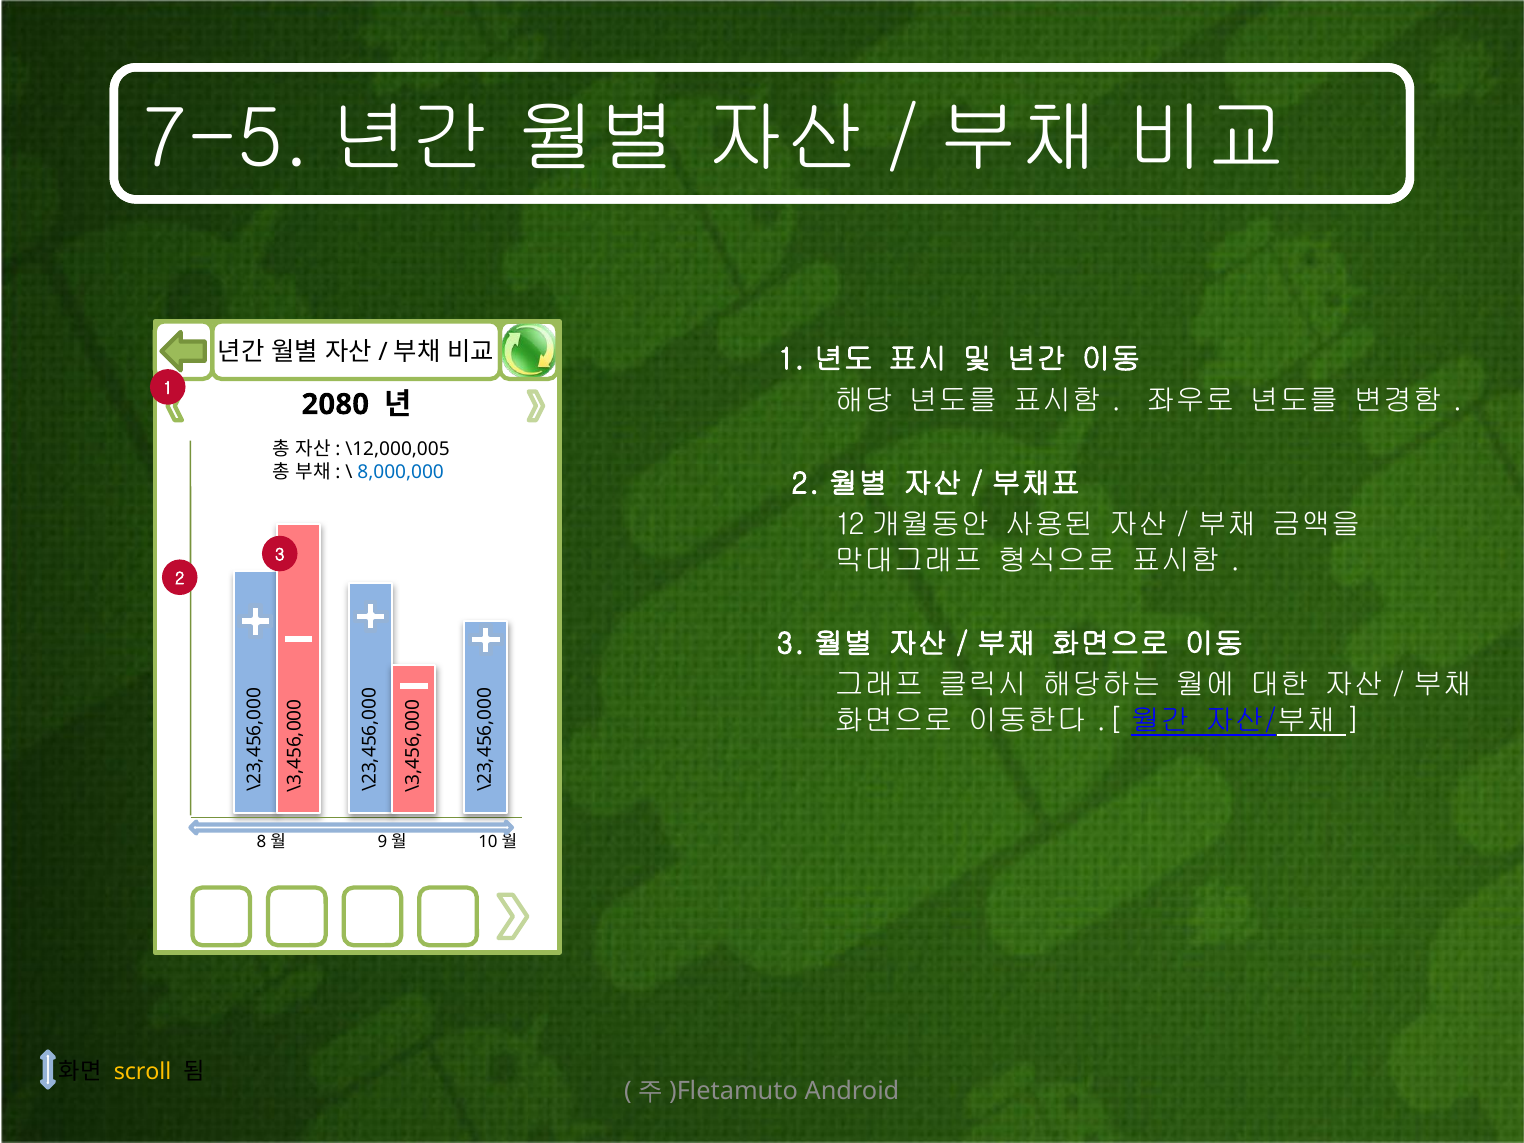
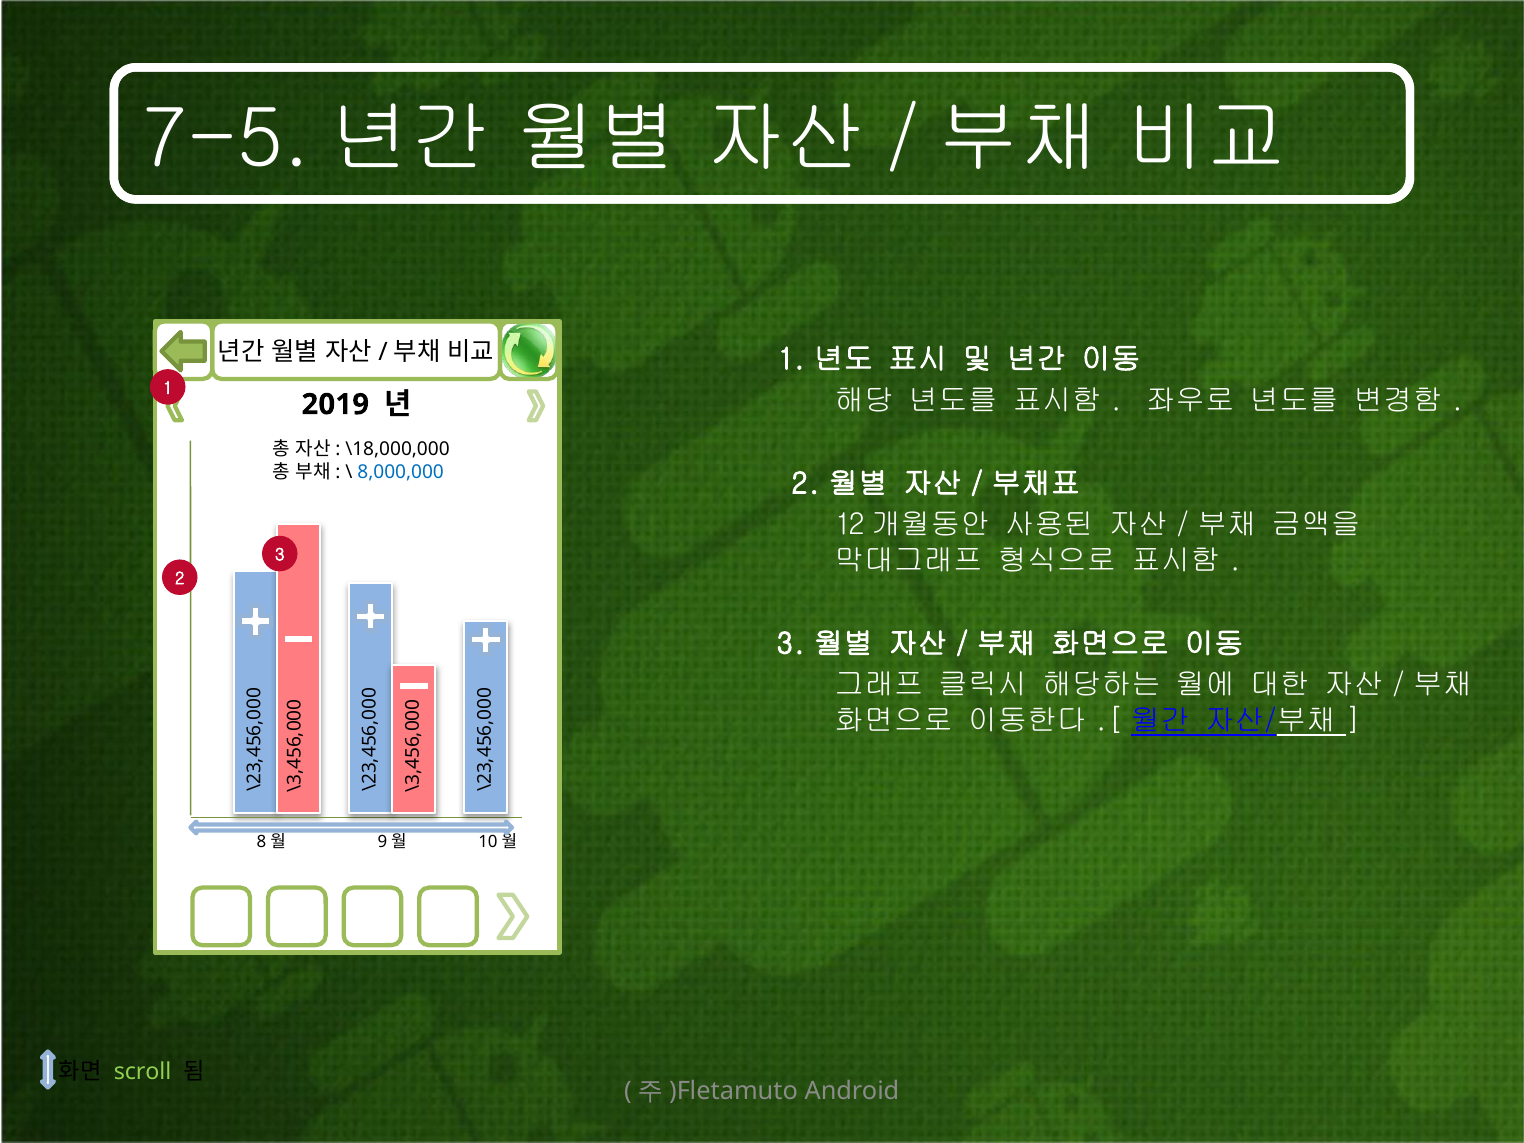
2080: 2080 -> 2019
\12,000,005: \12,000,005 -> \18,000,000
scroll colour: yellow -> light green
